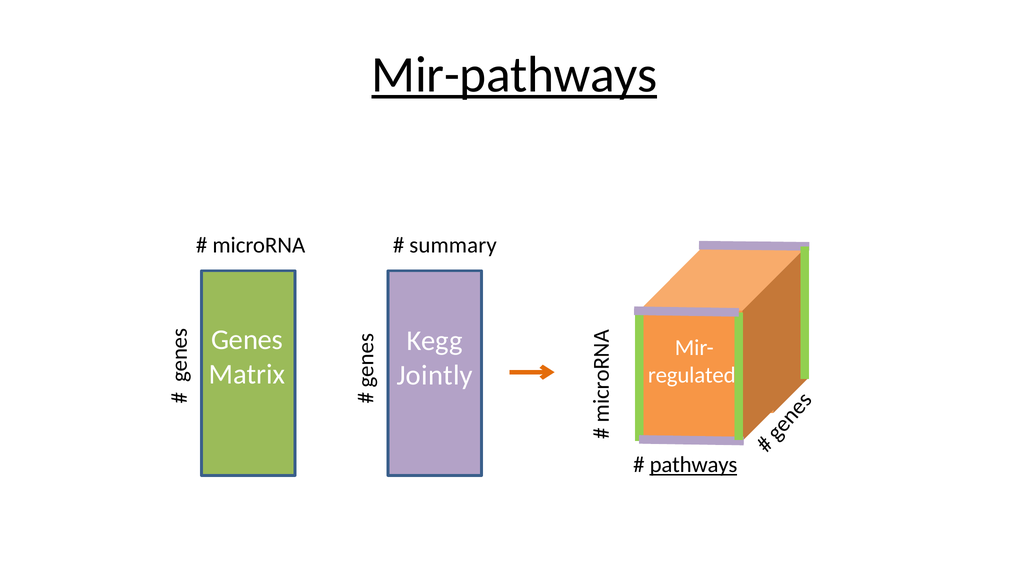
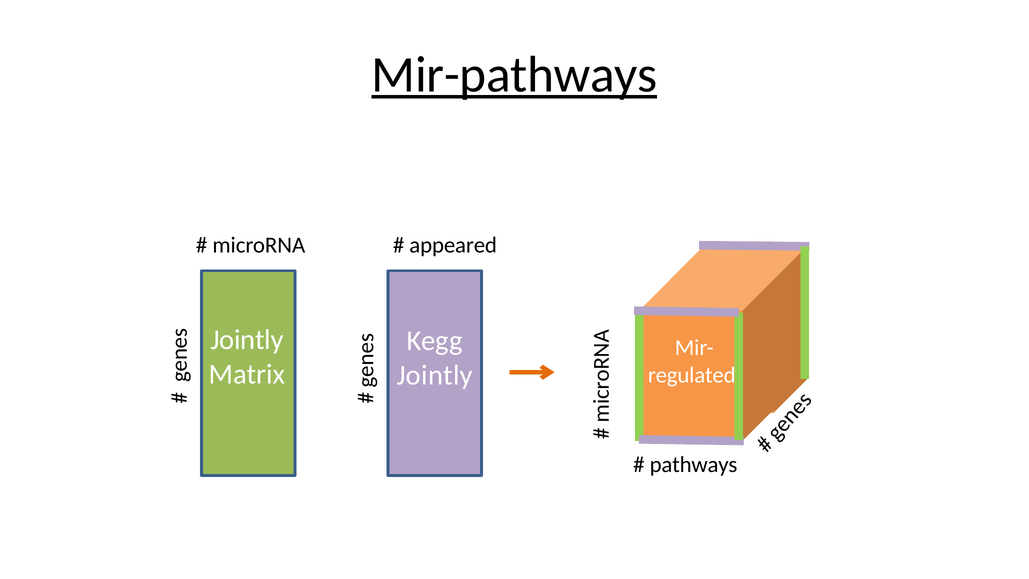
summary: summary -> appeared
Genes at (247, 340): Genes -> Jointly
pathways underline: present -> none
